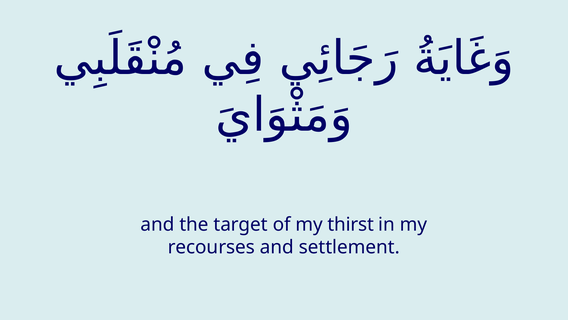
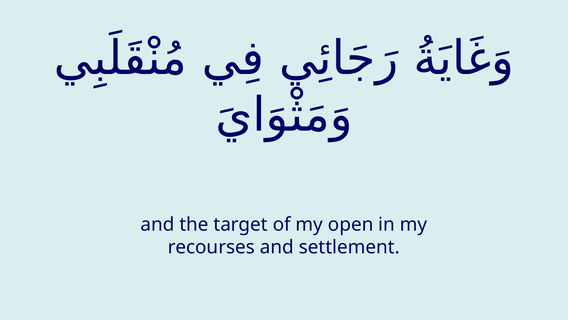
thirst: thirst -> open
